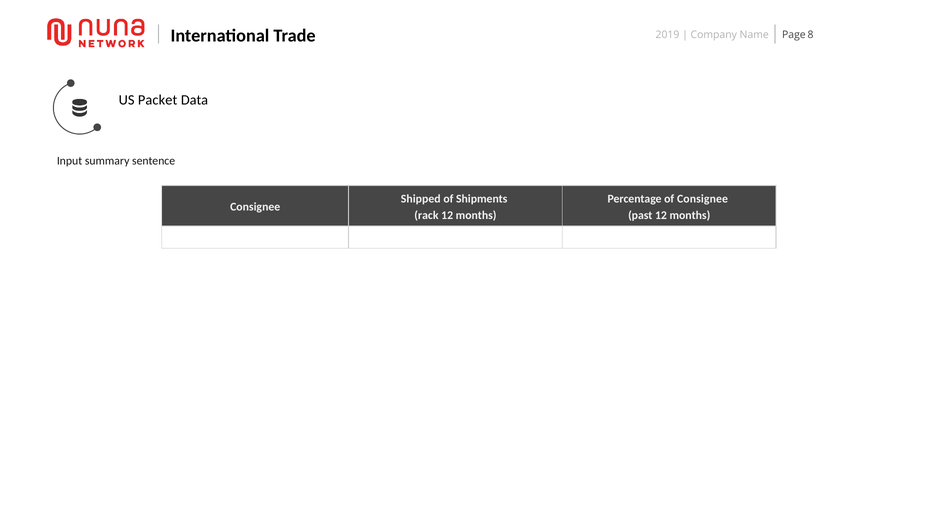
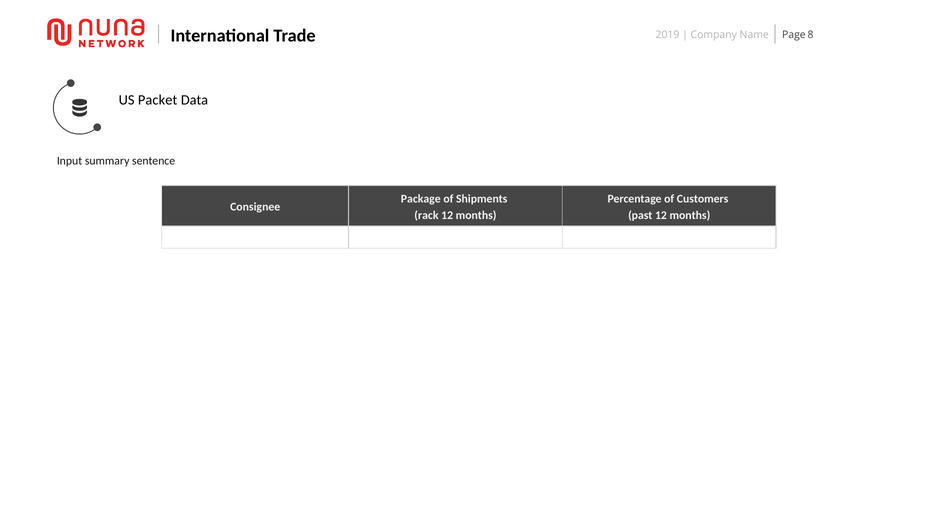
Shipped: Shipped -> Package
of Consignee: Consignee -> Customers
